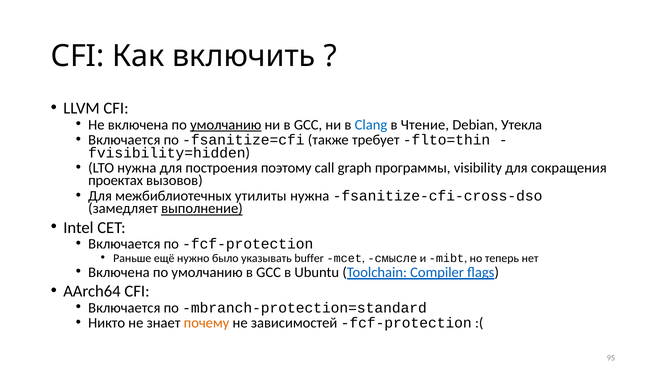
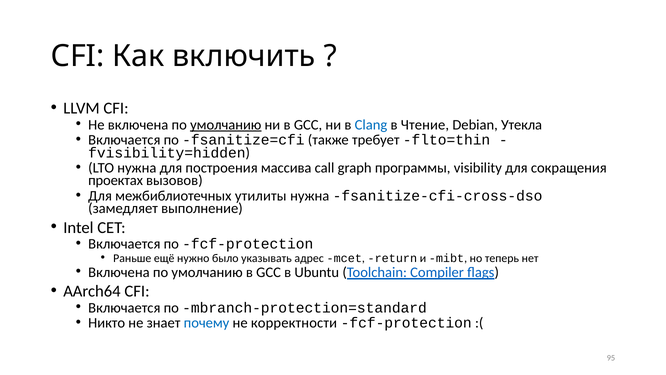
поэтому: поэтому -> массива
выполнение underline: present -> none
buffer: buffer -> адрес
смысле: смысле -> return
почему colour: orange -> blue
зависимостей: зависимостей -> корректности
